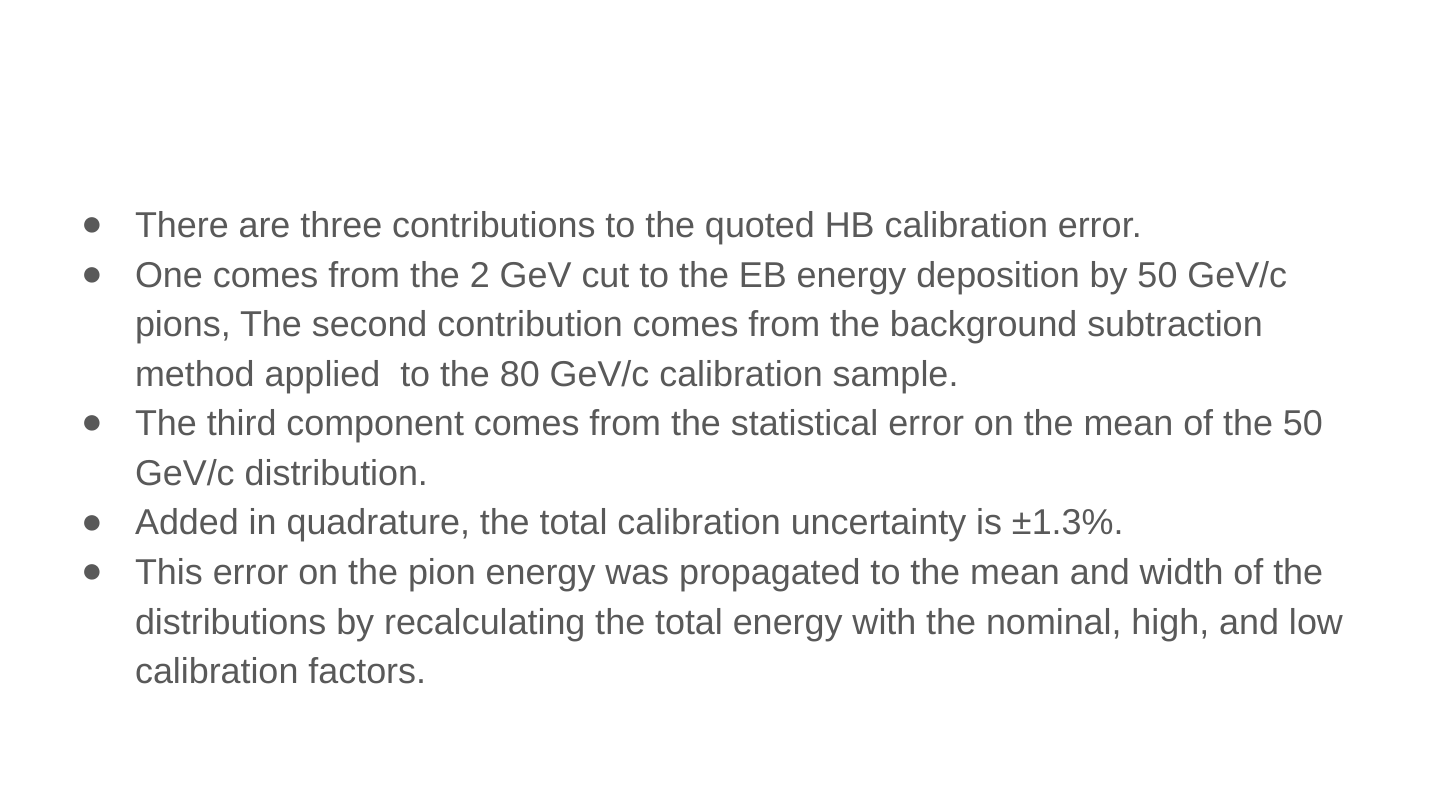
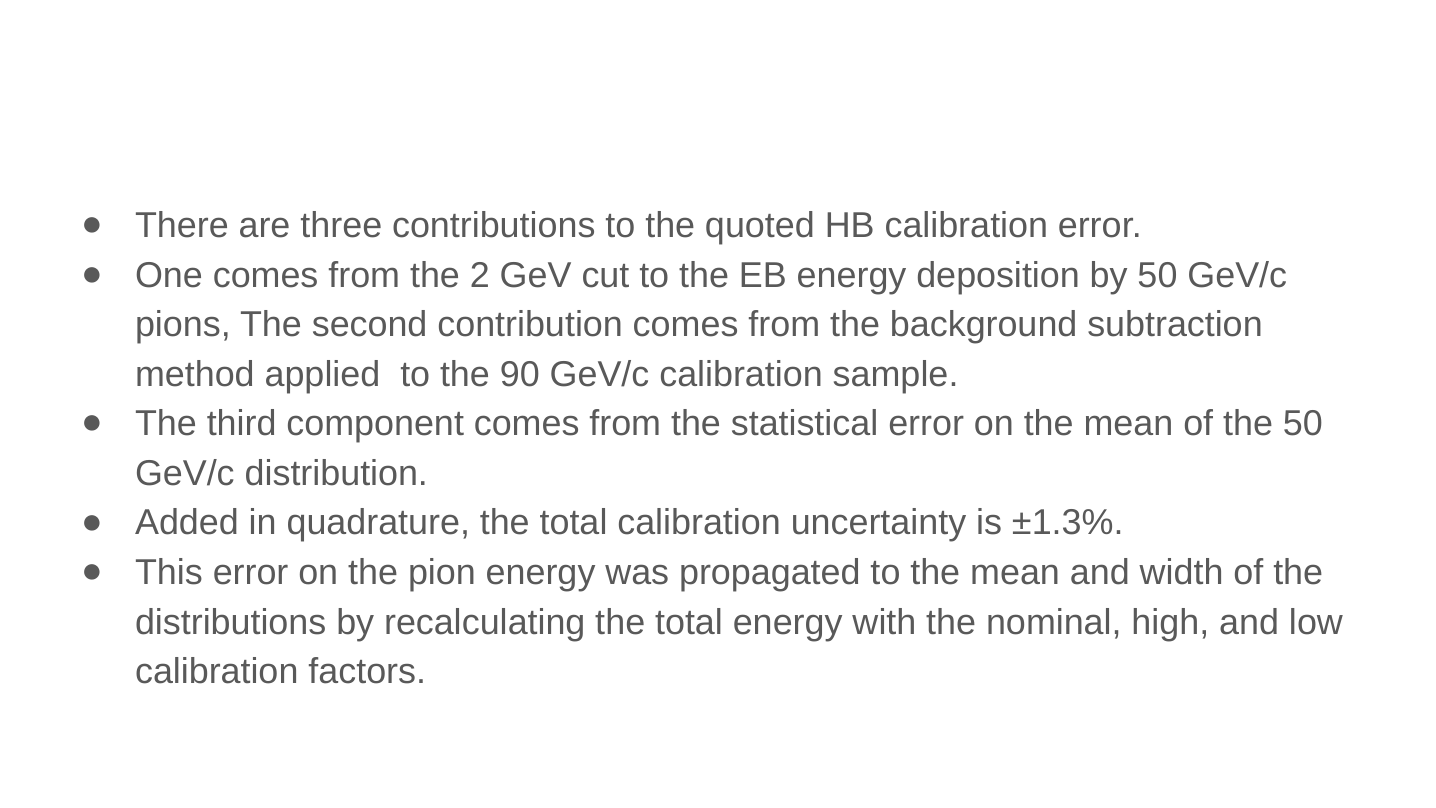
80: 80 -> 90
